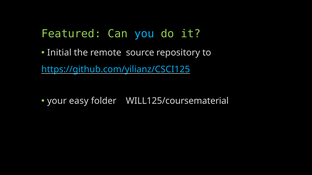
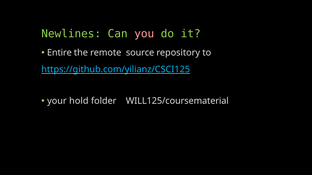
Featured: Featured -> Newlines
you colour: light blue -> pink
Initial: Initial -> Entire
easy: easy -> hold
